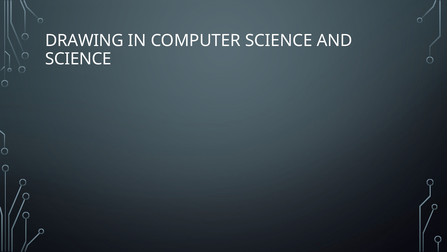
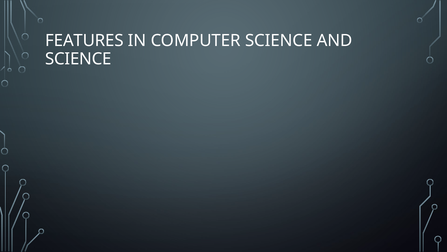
DRAWING: DRAWING -> FEATURES
